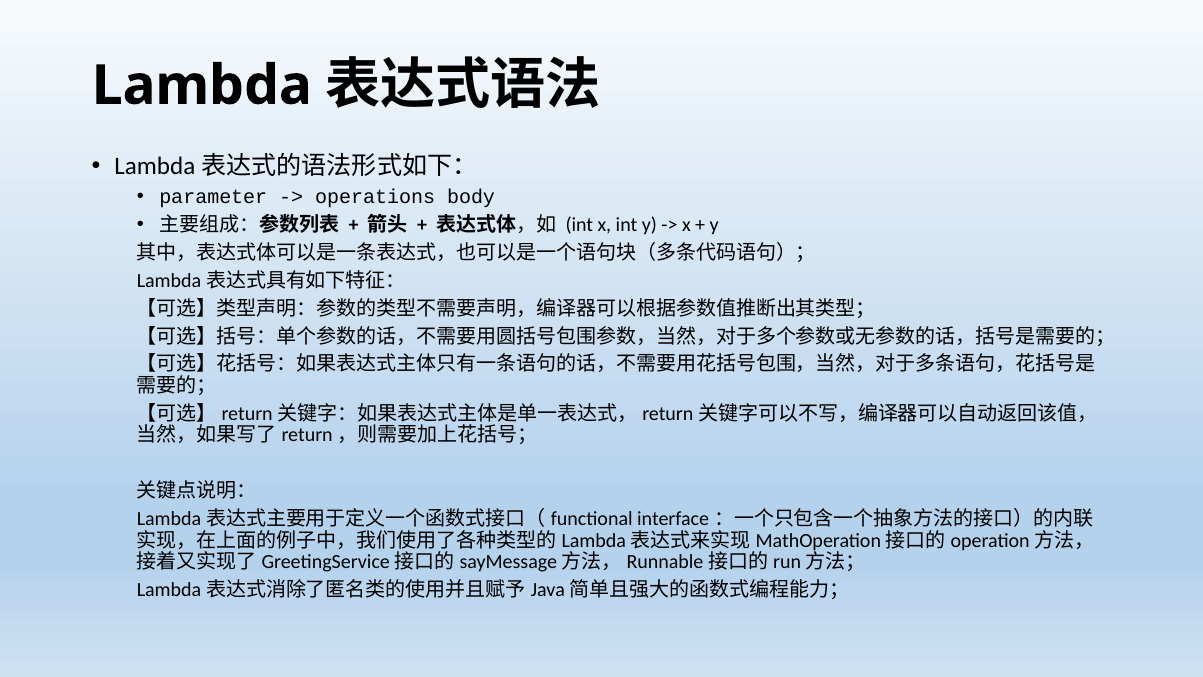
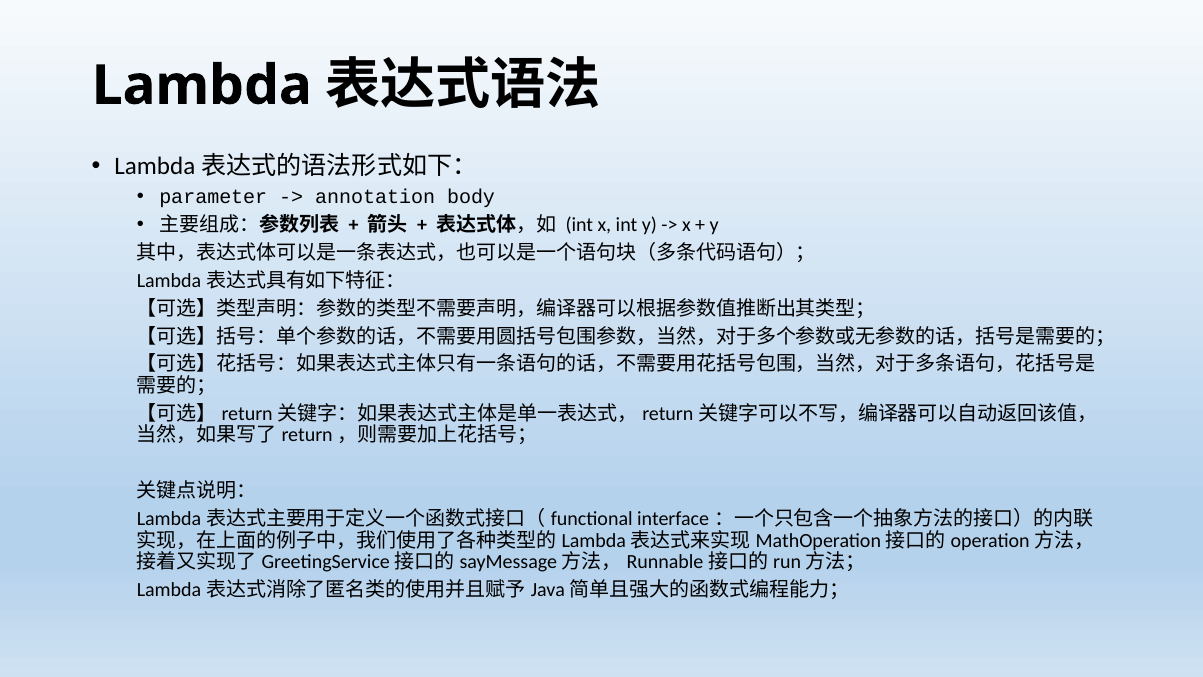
operations: operations -> annotation
